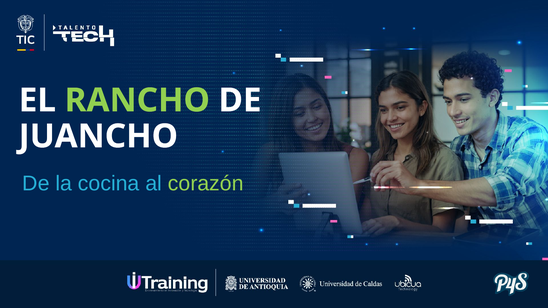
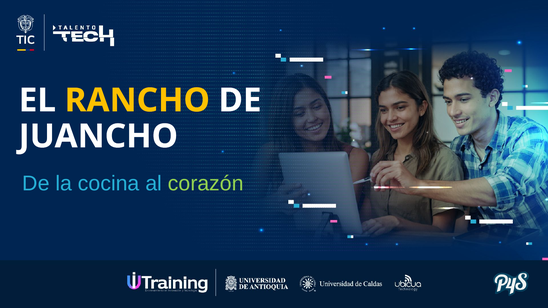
RANCHO colour: light green -> yellow
